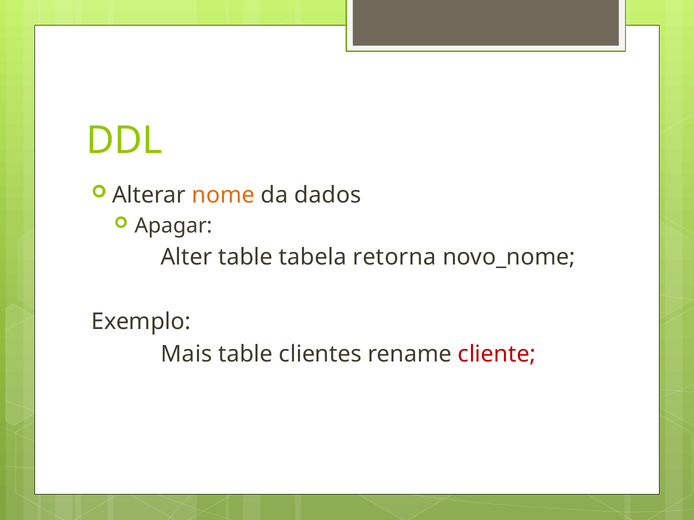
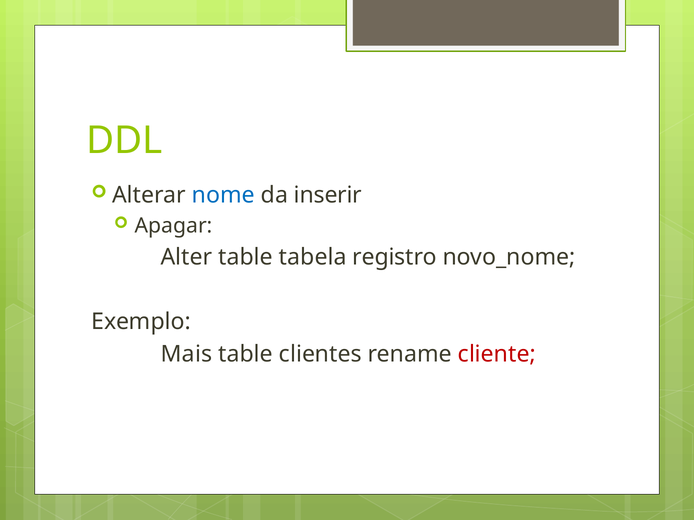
nome colour: orange -> blue
dados: dados -> inserir
retorna: retorna -> registro
